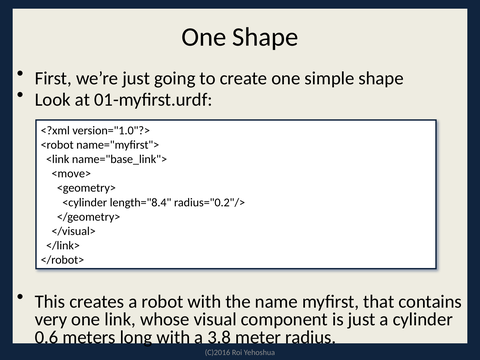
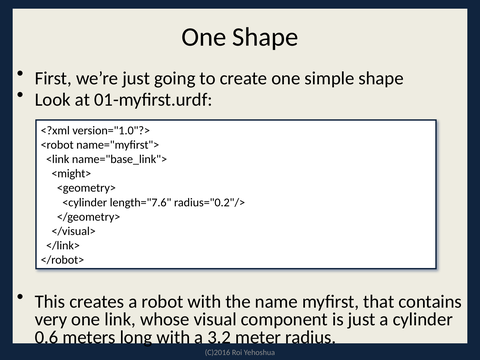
<move>: <move> -> <might>
length="8.4: length="8.4 -> length="7.6
3.8: 3.8 -> 3.2
